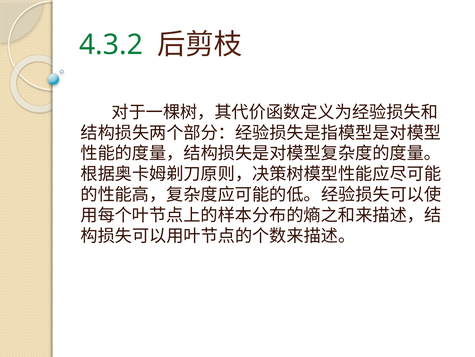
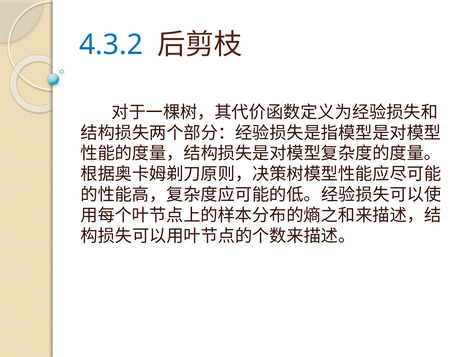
4.3.2 colour: green -> blue
